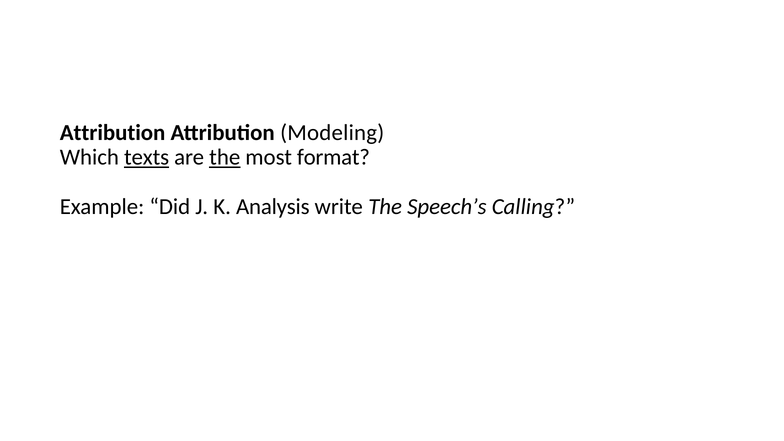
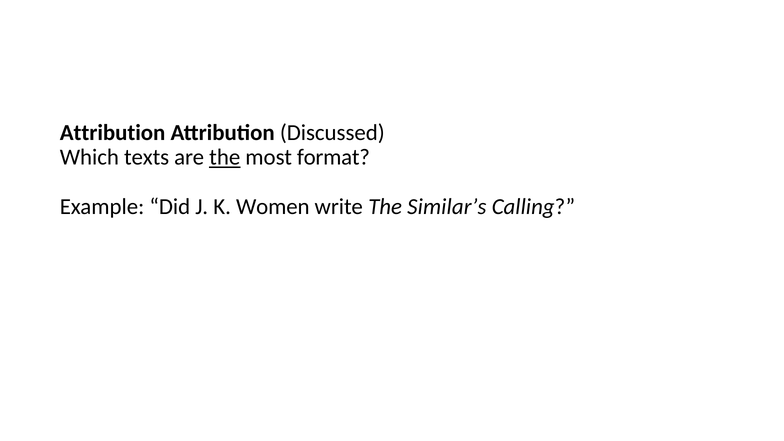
Modeling: Modeling -> Discussed
texts underline: present -> none
Analysis: Analysis -> Women
Speech’s: Speech’s -> Similar’s
